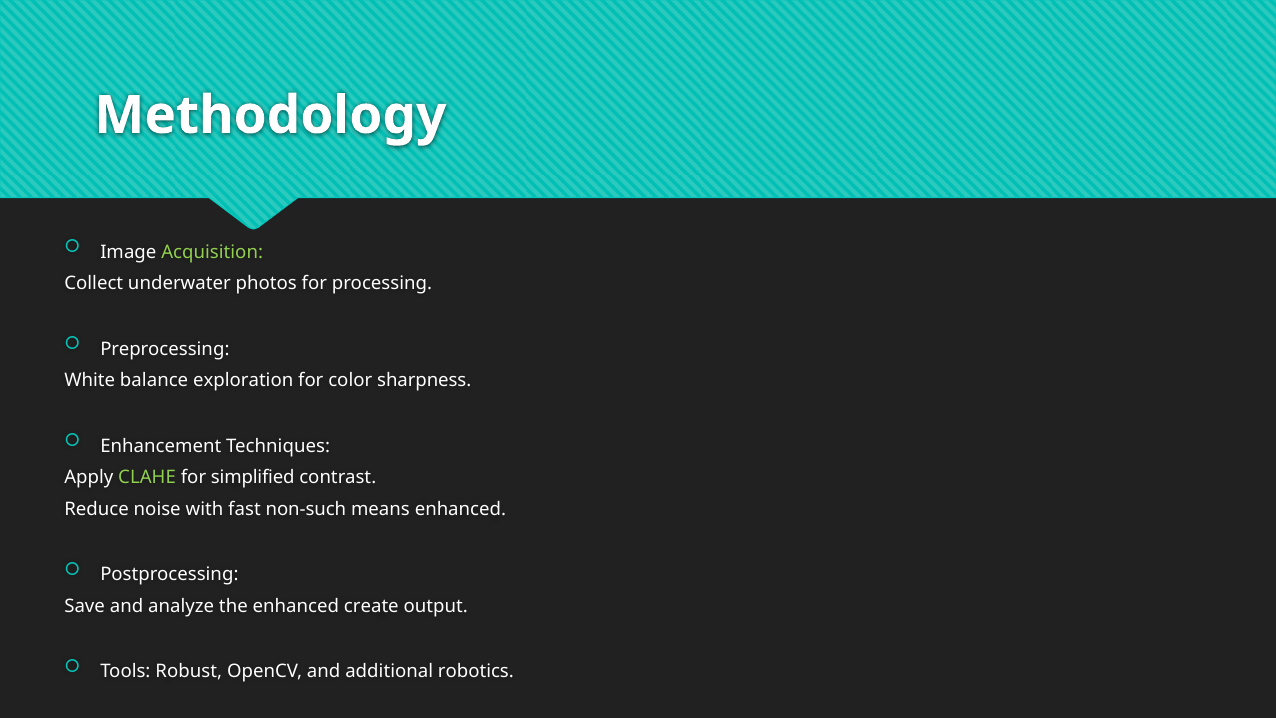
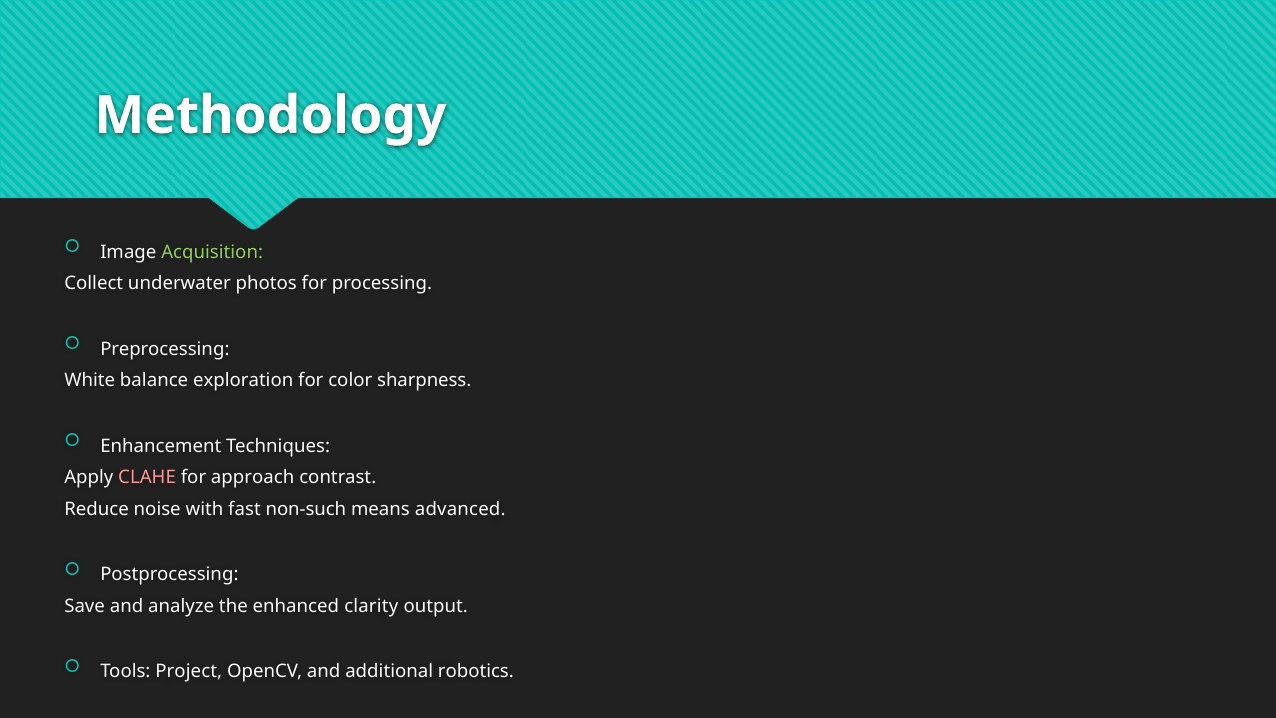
CLAHE colour: light green -> pink
simplified: simplified -> approach
means enhanced: enhanced -> advanced
create: create -> clarity
Robust: Robust -> Project
